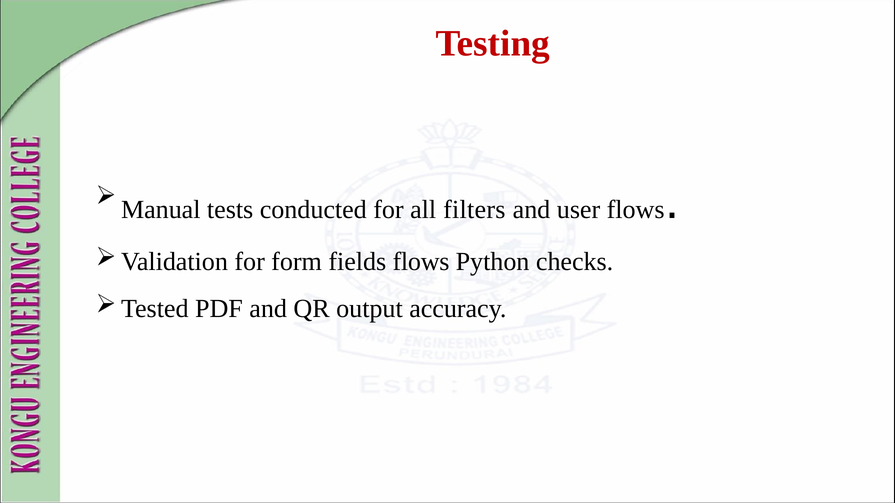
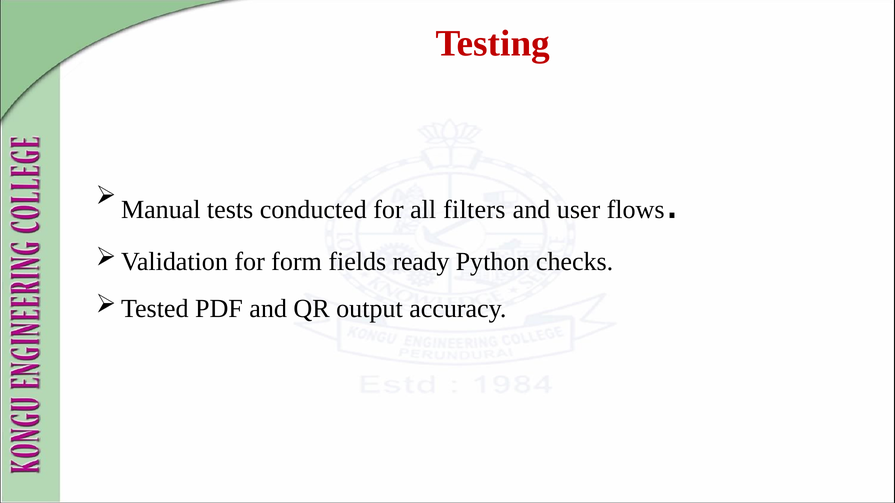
fields flows: flows -> ready
